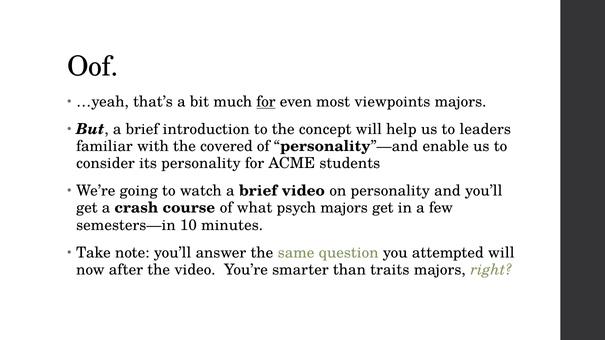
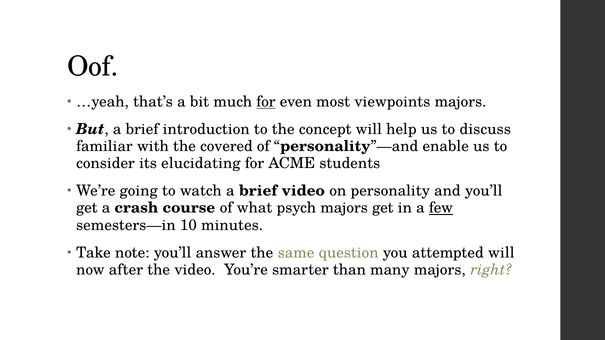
leaders: leaders -> discuss
its personality: personality -> elucidating
few underline: none -> present
traits: traits -> many
